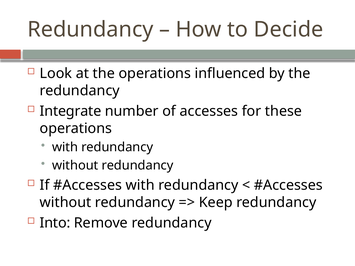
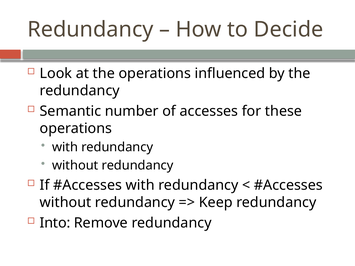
Integrate: Integrate -> Semantic
